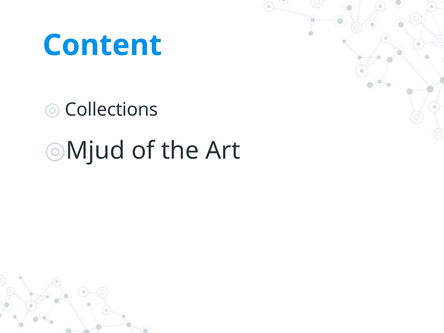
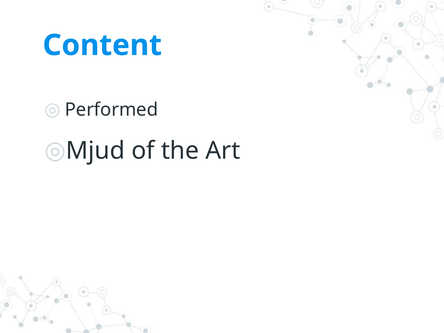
Collections: Collections -> Performed
